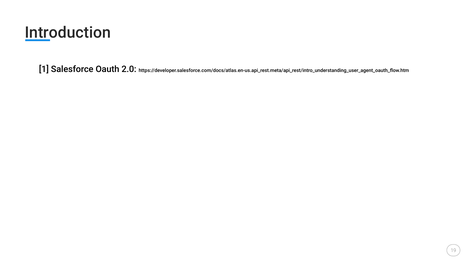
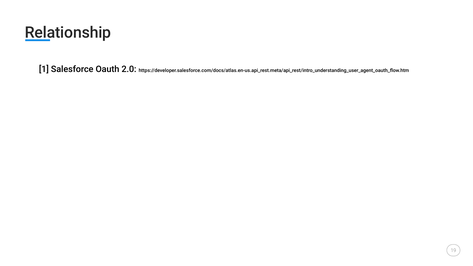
Introduction: Introduction -> Relationship
